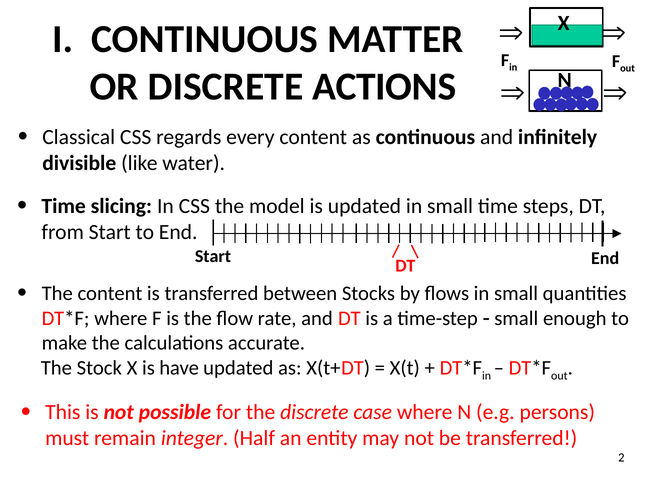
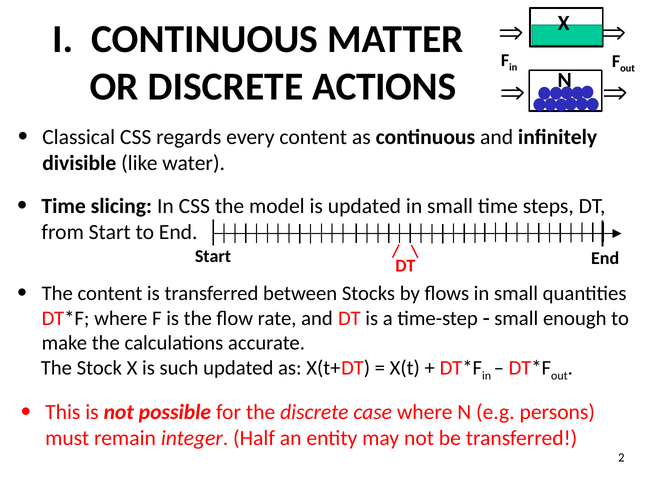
have: have -> such
